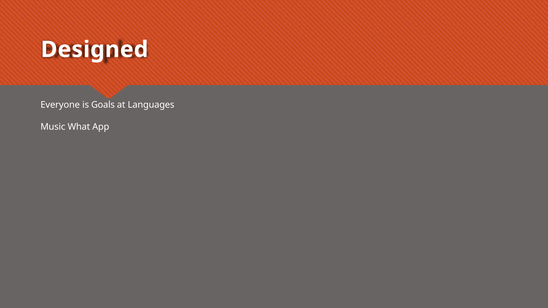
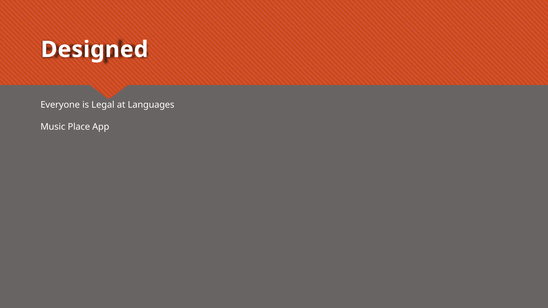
Goals: Goals -> Legal
What: What -> Place
